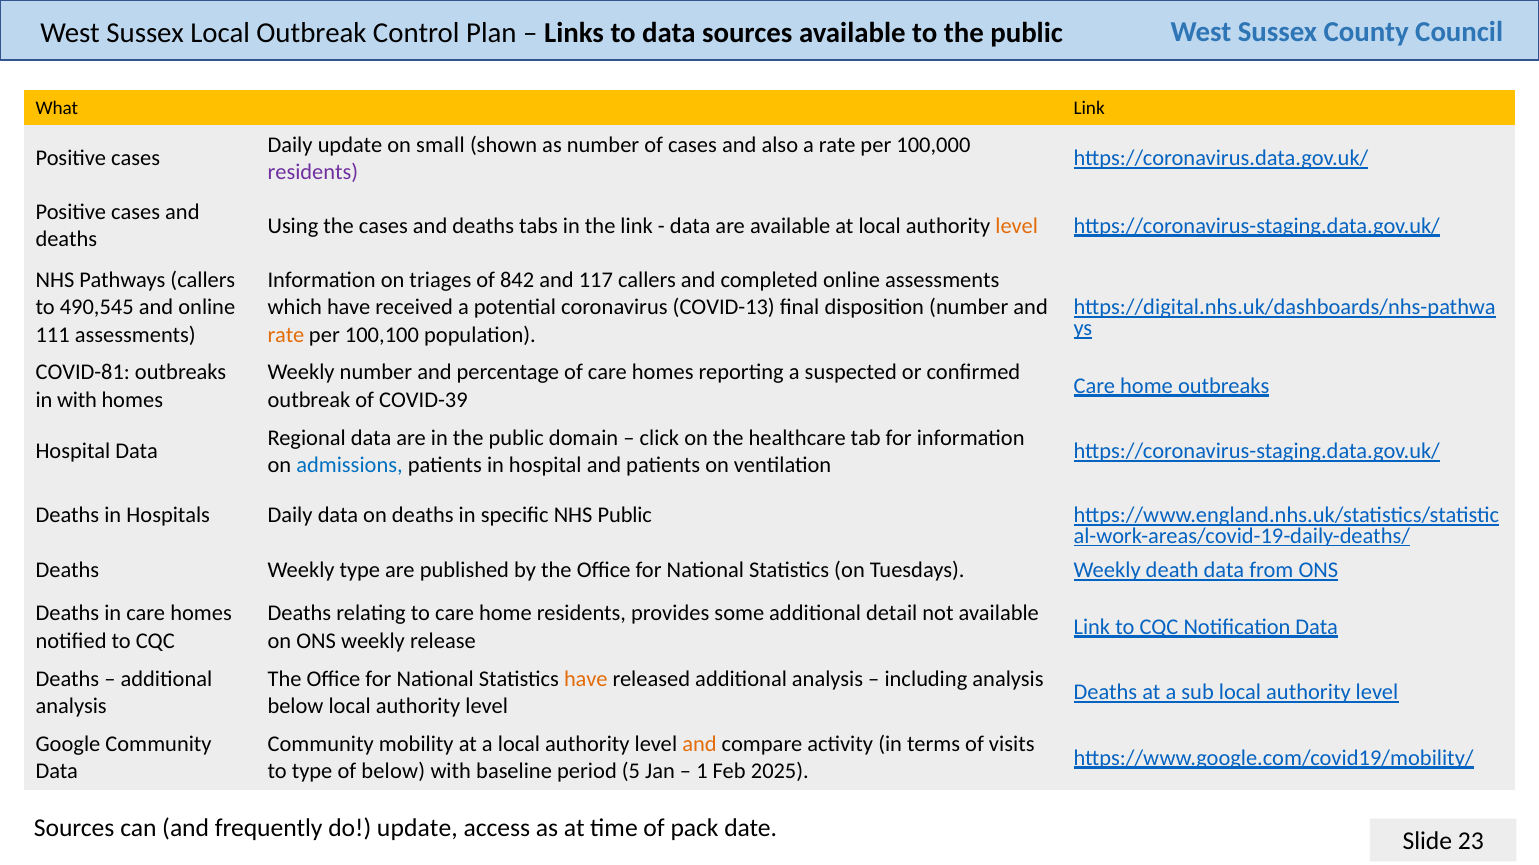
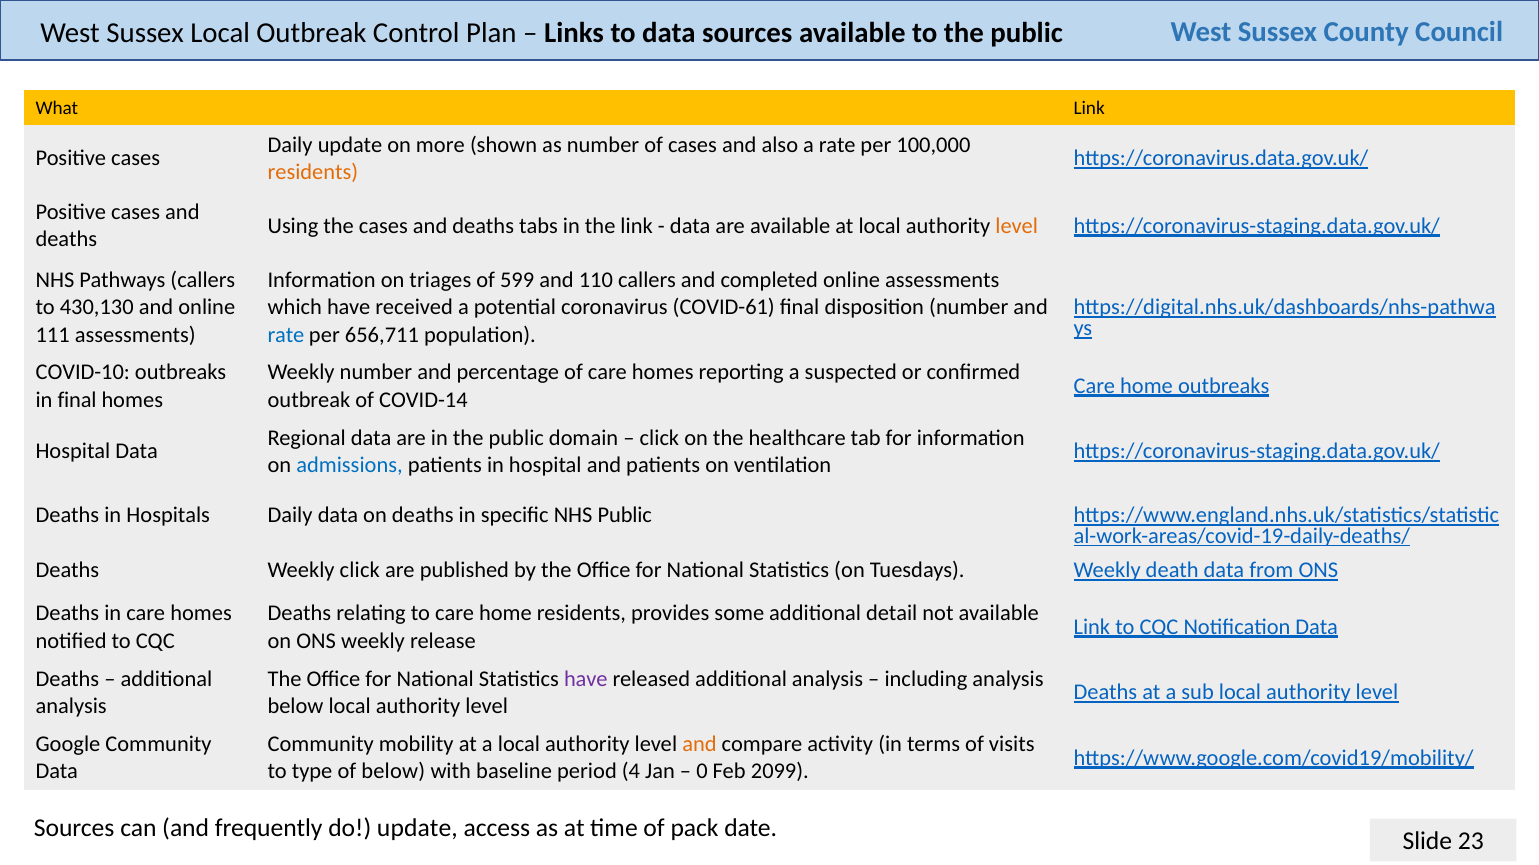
small: small -> more
residents at (313, 172) colour: purple -> orange
842: 842 -> 599
117: 117 -> 110
490,545: 490,545 -> 430,130
COVID-13: COVID-13 -> COVID-61
rate at (286, 335) colour: orange -> blue
100,100: 100,100 -> 656,711
COVID-81: COVID-81 -> COVID-10
in with: with -> final
COVID-39: COVID-39 -> COVID-14
Weekly type: type -> click
have at (586, 679) colour: orange -> purple
5: 5 -> 4
1: 1 -> 0
2025: 2025 -> 2099
